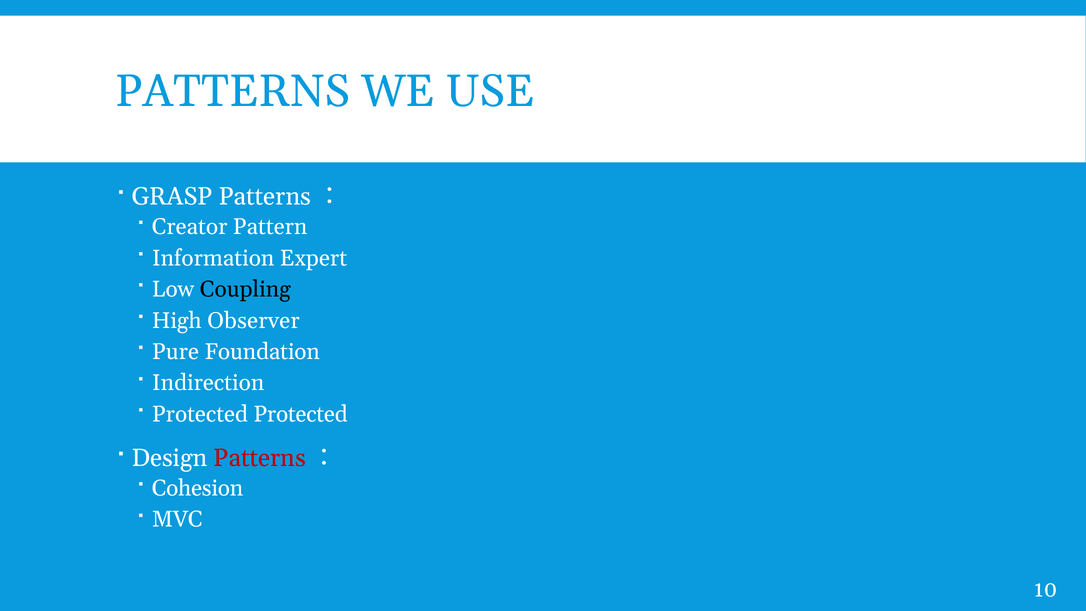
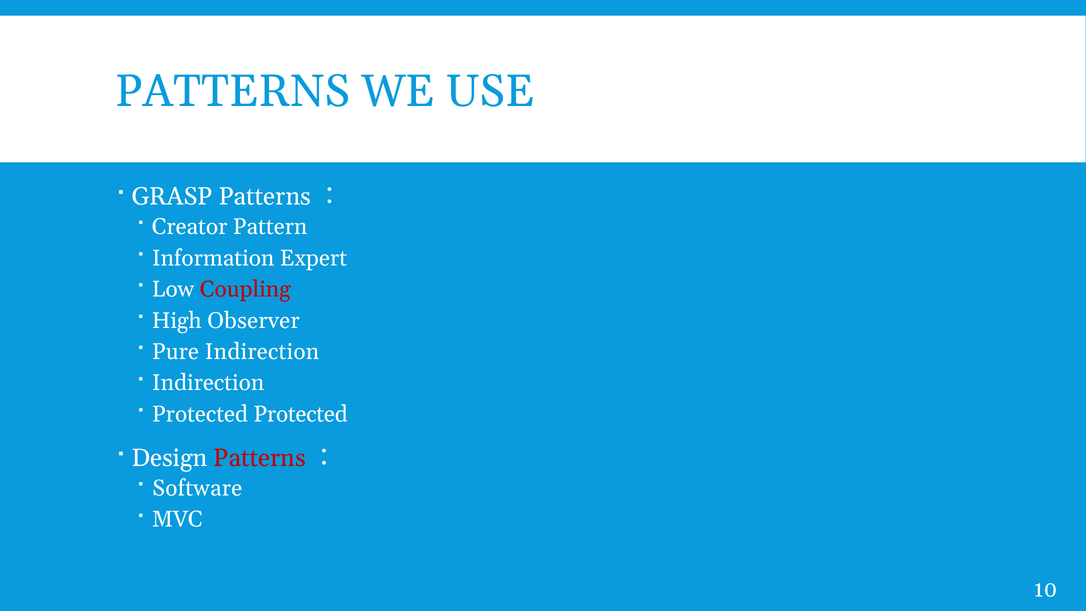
Coupling colour: black -> red
Pure Foundation: Foundation -> Indirection
Cohesion: Cohesion -> Software
